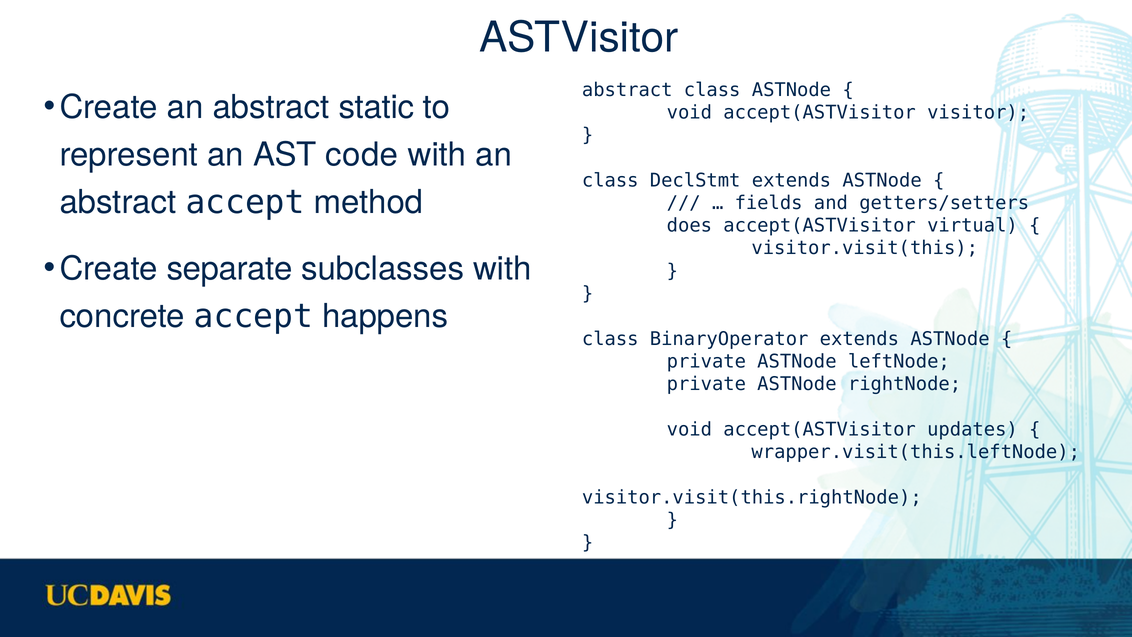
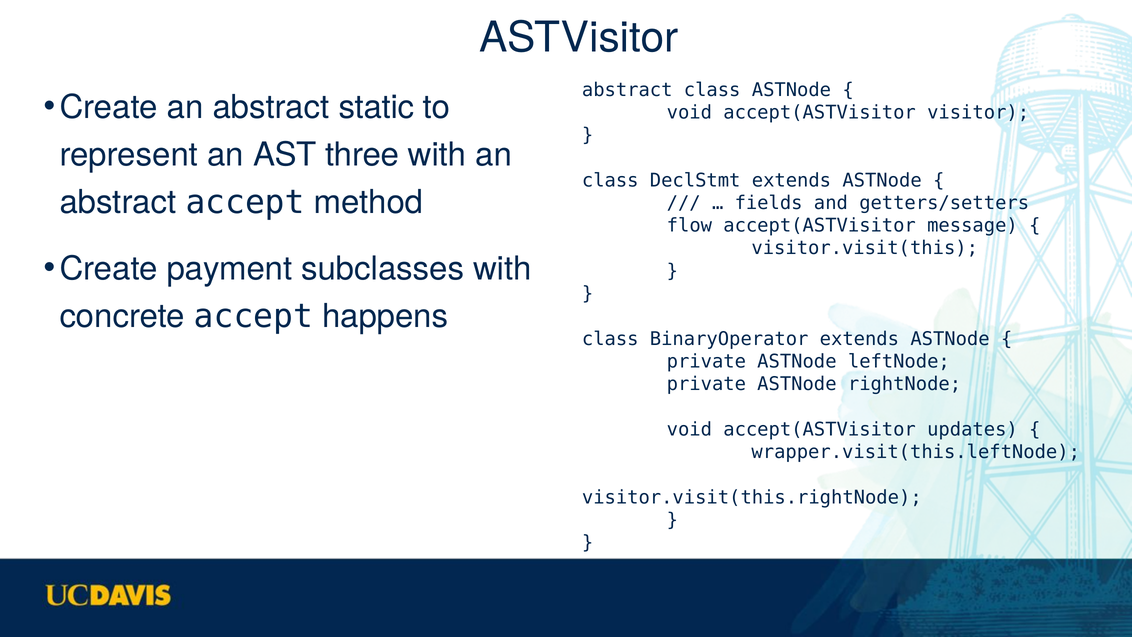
code: code -> three
does: does -> flow
virtual: virtual -> message
separate: separate -> payment
